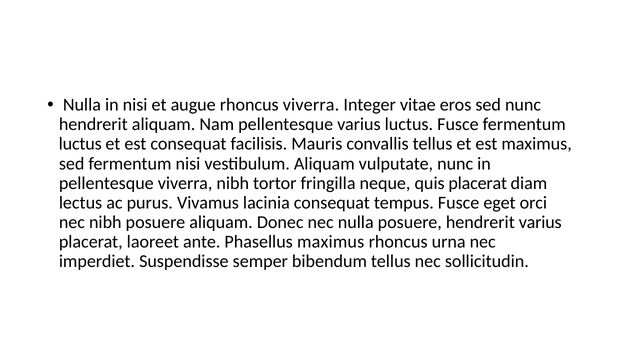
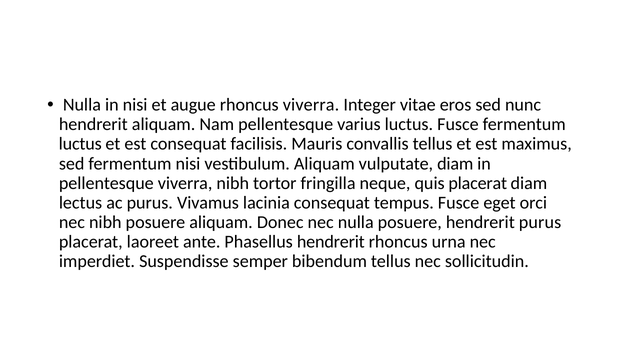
vulputate nunc: nunc -> diam
hendrerit varius: varius -> purus
Phasellus maximus: maximus -> hendrerit
